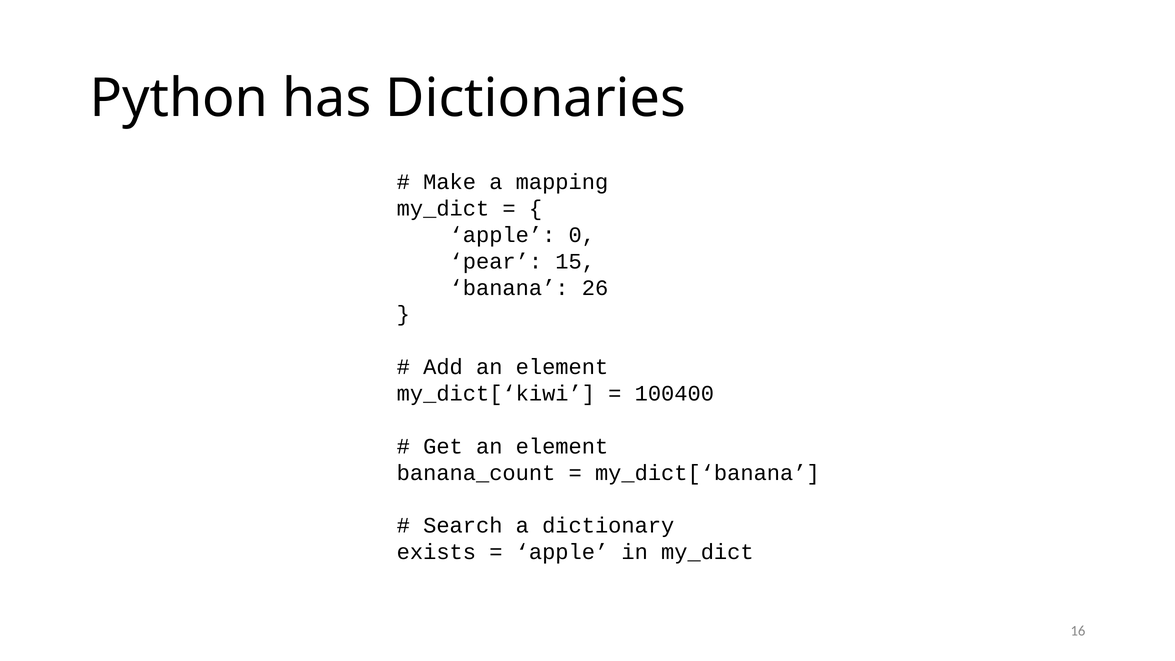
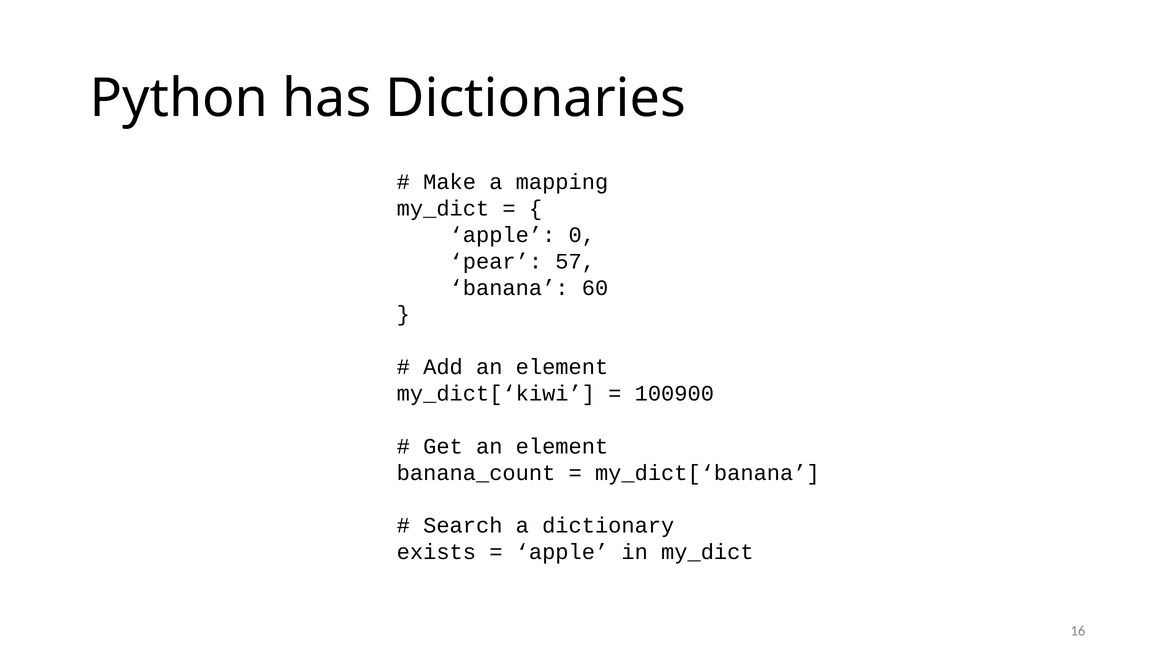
15: 15 -> 57
26: 26 -> 60
100400: 100400 -> 100900
